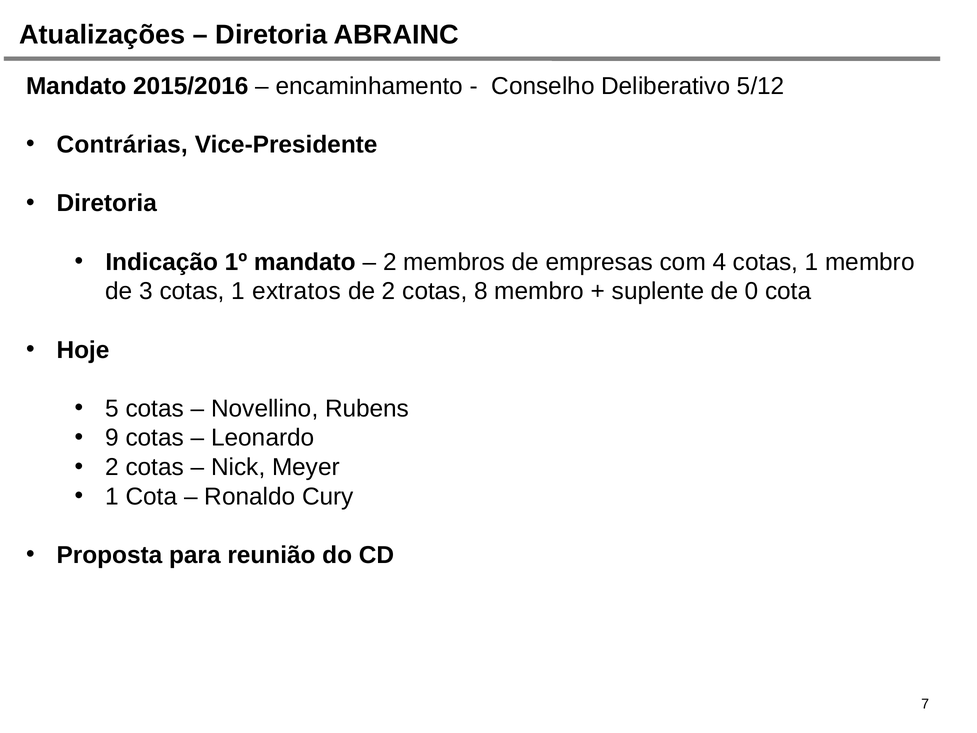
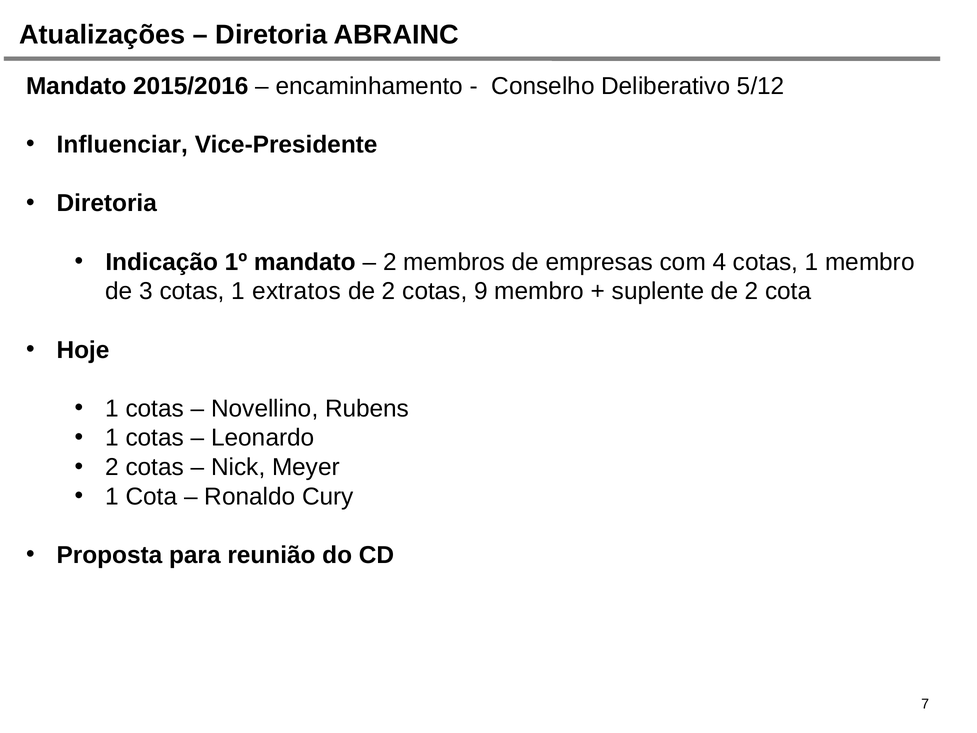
Contrárias: Contrárias -> Influenciar
8: 8 -> 9
suplente de 0: 0 -> 2
5 at (112, 408): 5 -> 1
9 at (112, 438): 9 -> 1
